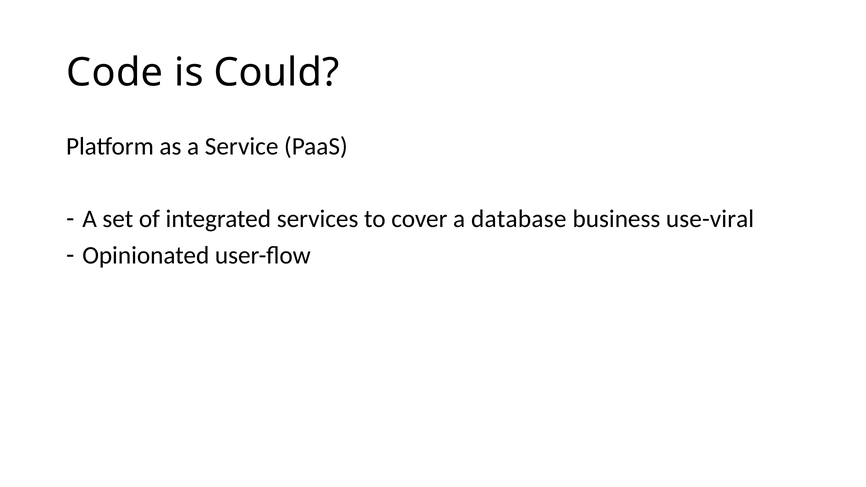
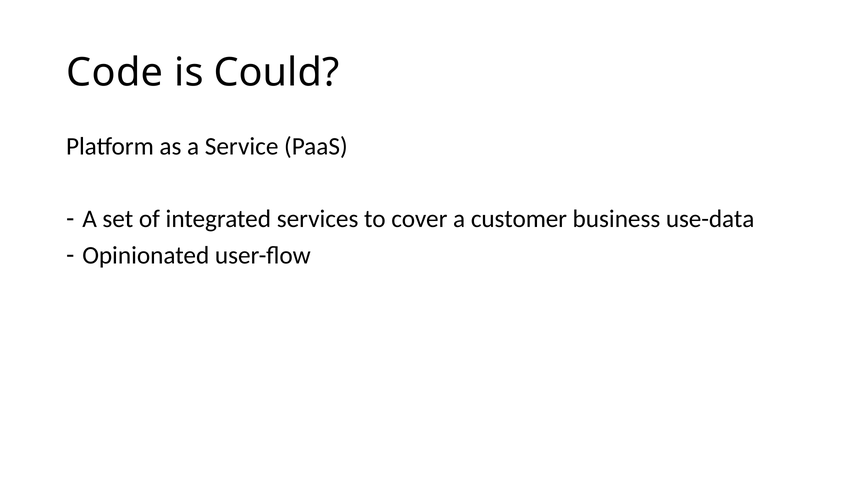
database: database -> customer
use-viral: use-viral -> use-data
